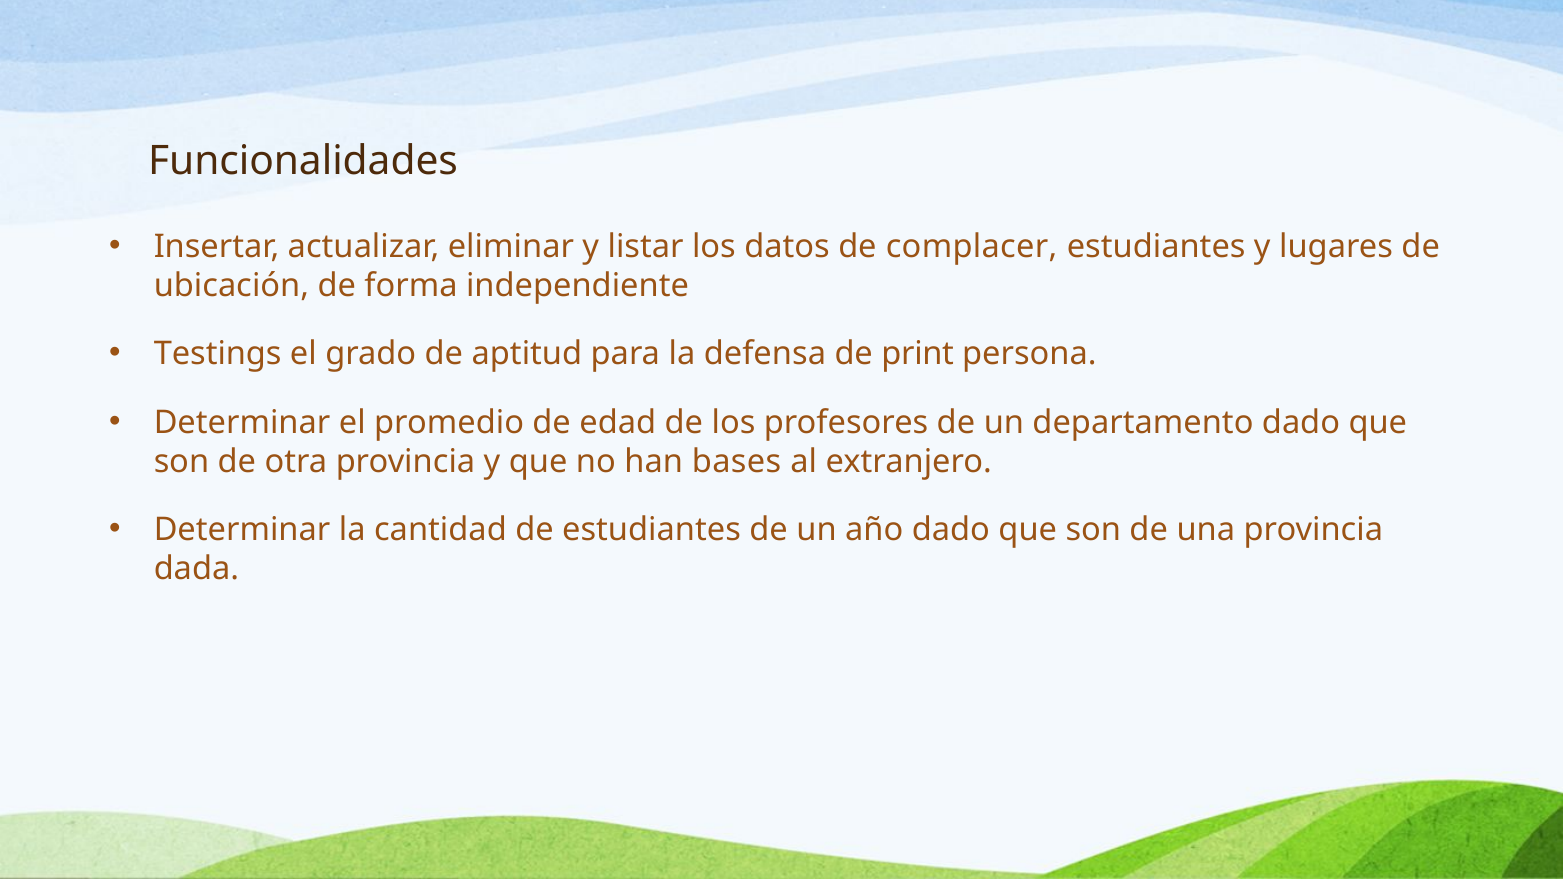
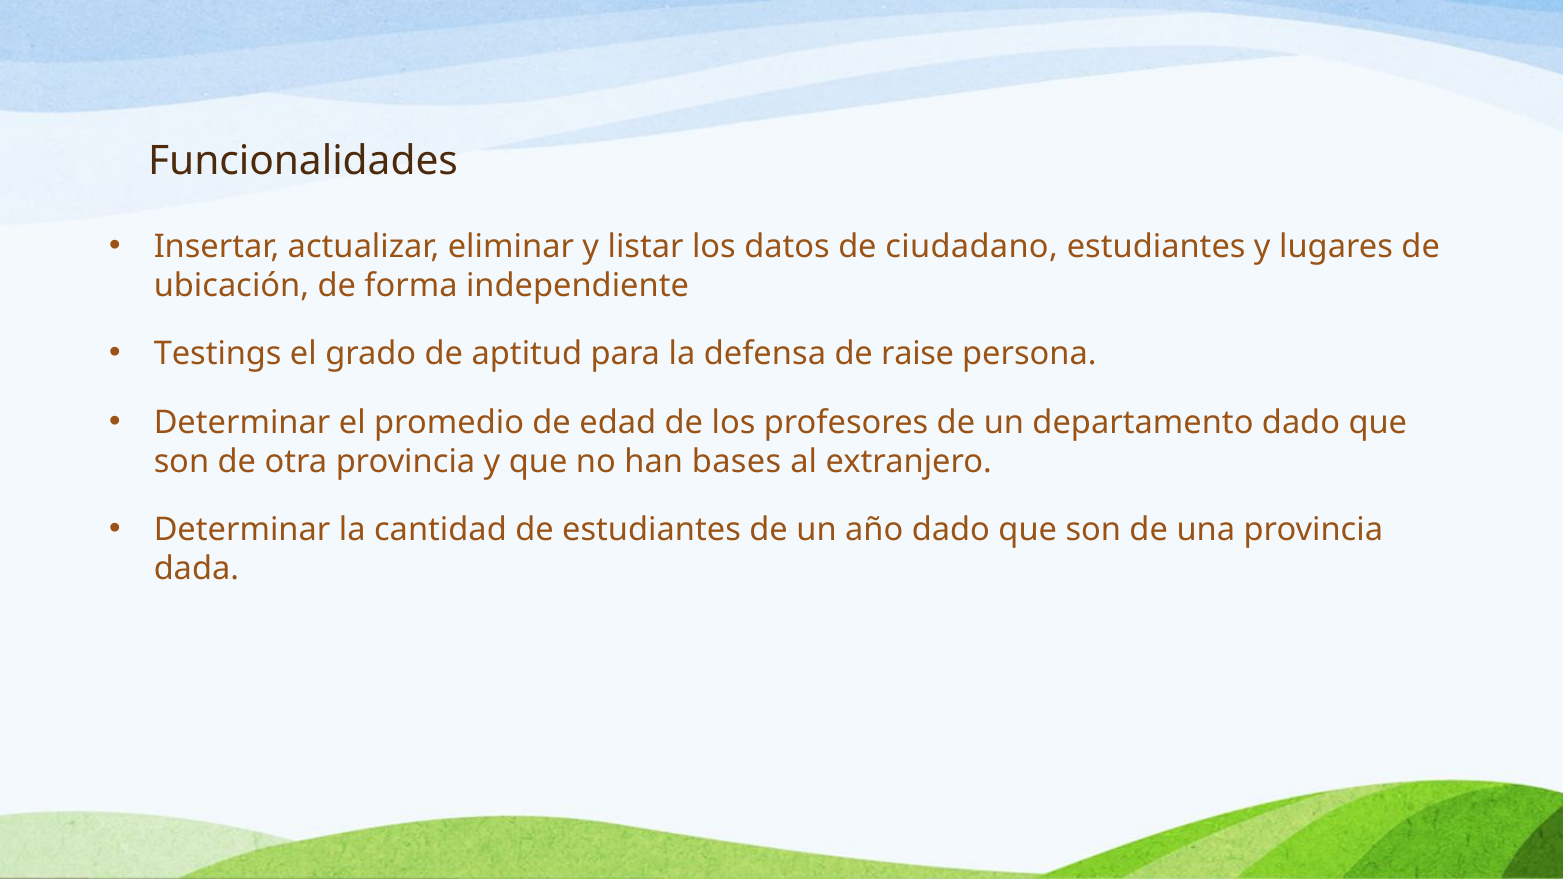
complacer: complacer -> ciudadano
print: print -> raise
